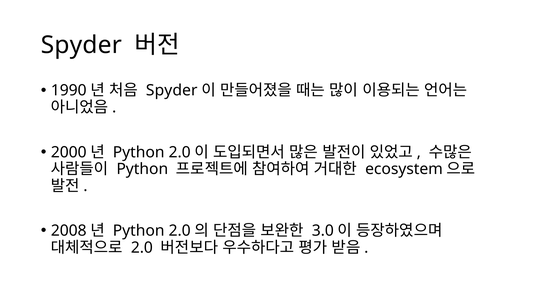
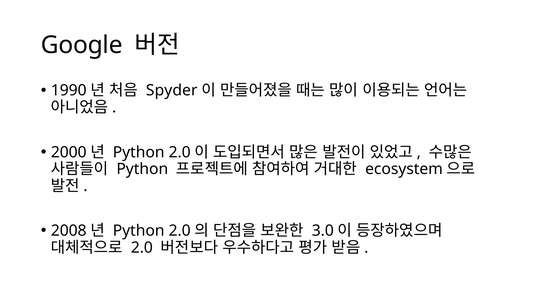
Spyder at (81, 45): Spyder -> Google
